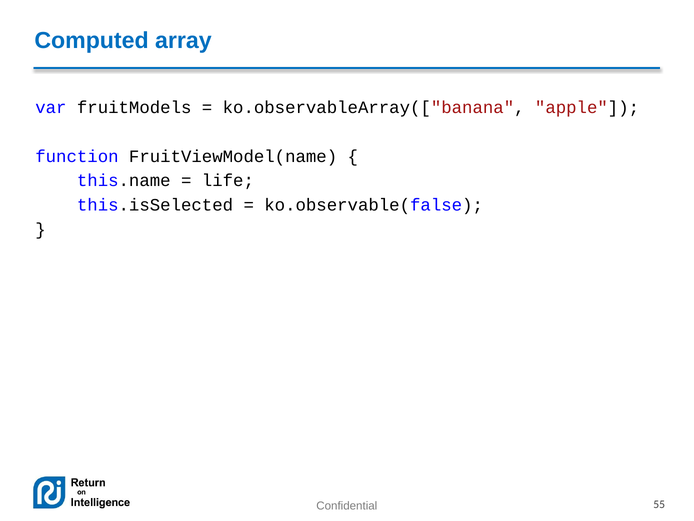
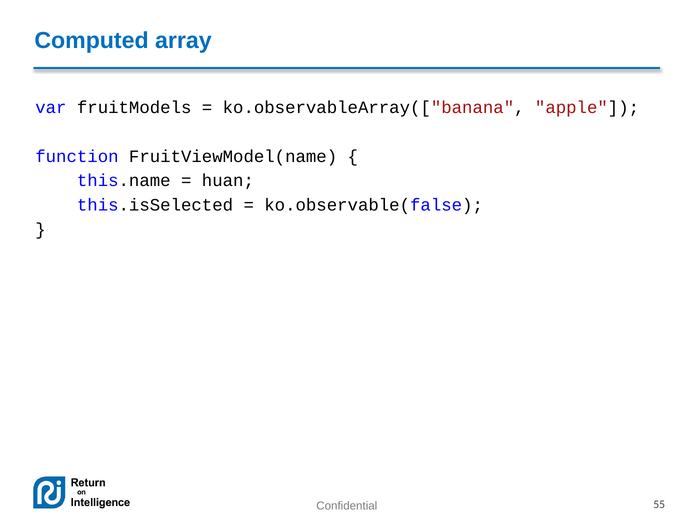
life: life -> huan
